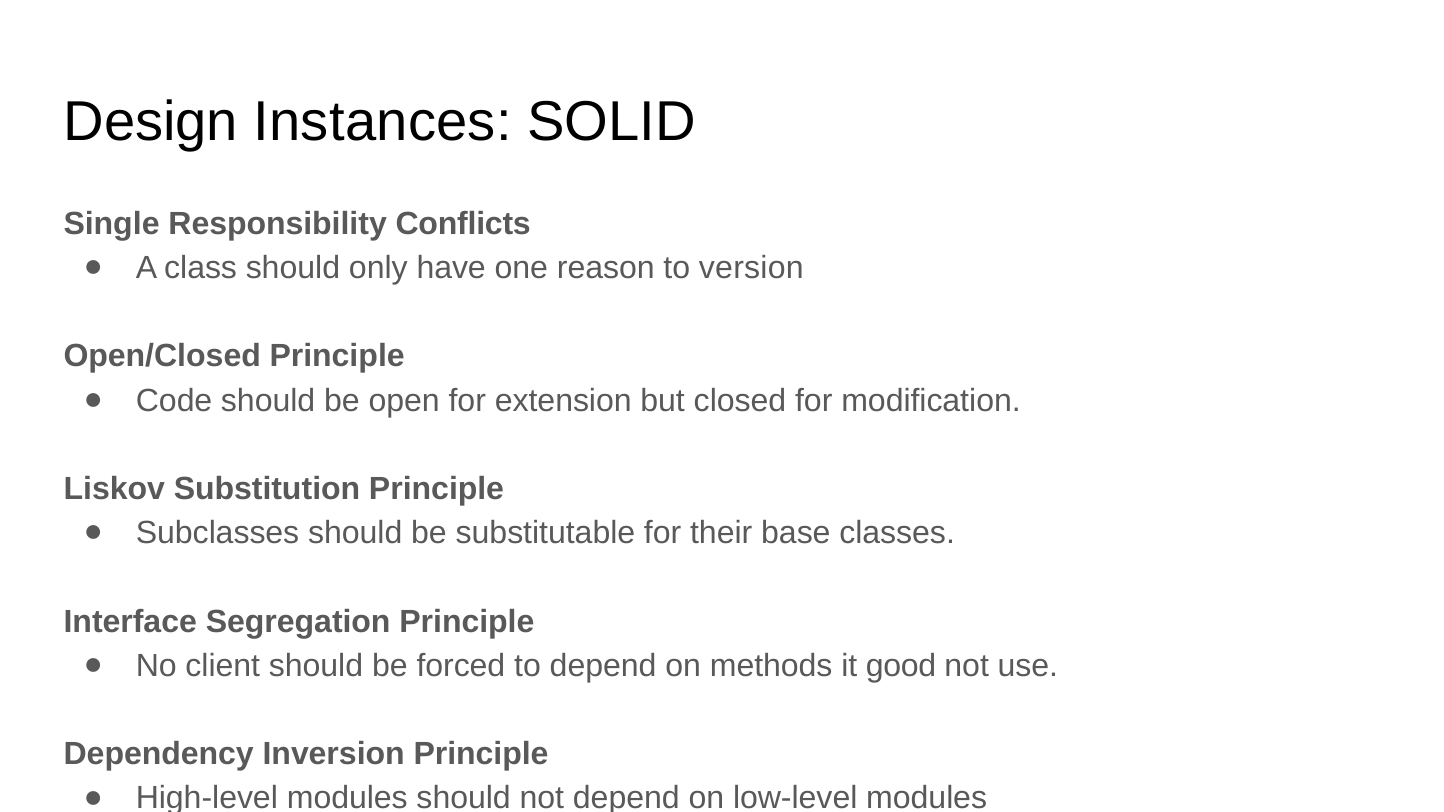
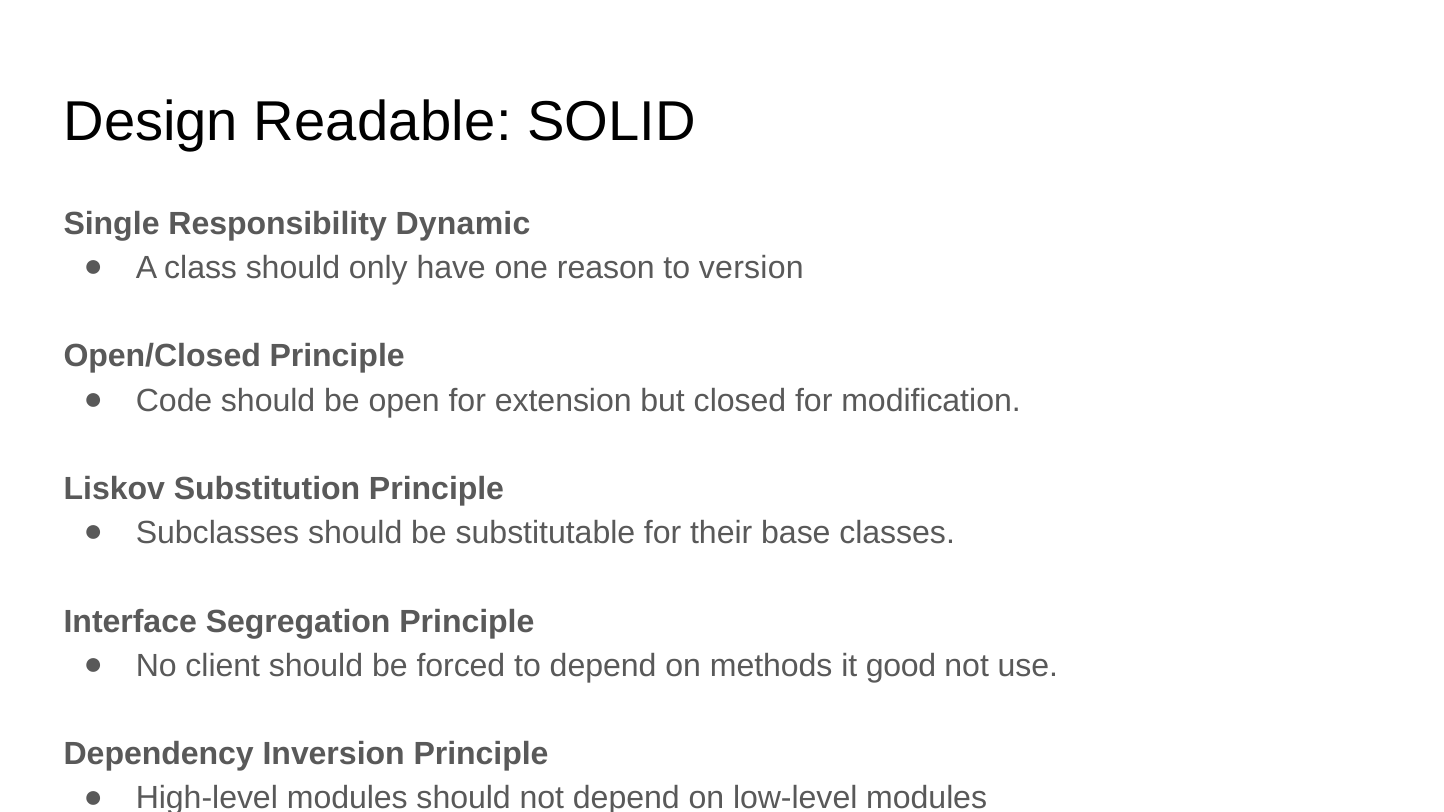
Instances: Instances -> Readable
Conflicts: Conflicts -> Dynamic
